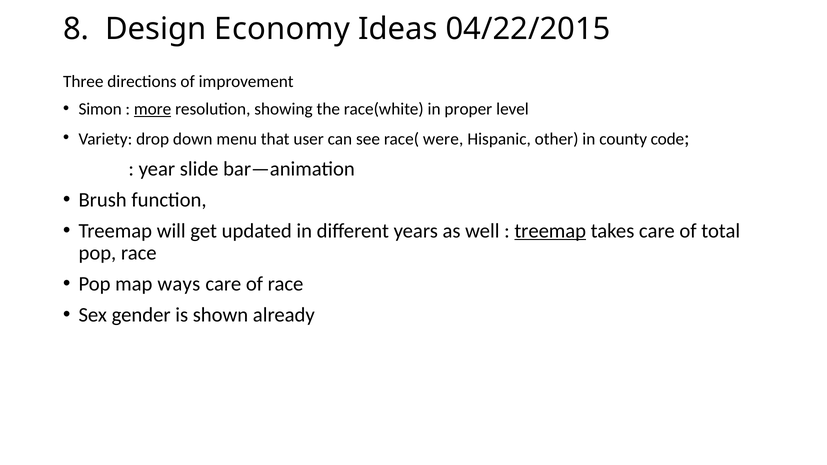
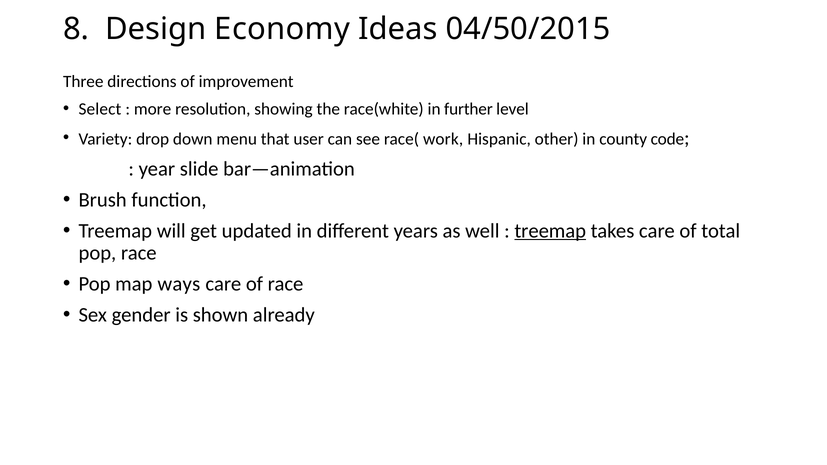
04/22/2015: 04/22/2015 -> 04/50/2015
Simon: Simon -> Select
more underline: present -> none
proper: proper -> further
were: were -> work
